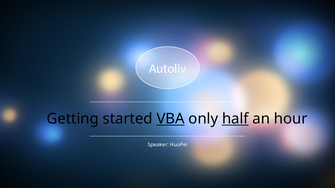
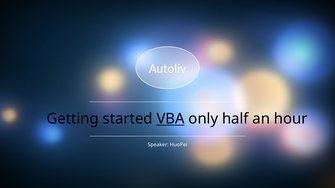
half underline: present -> none
